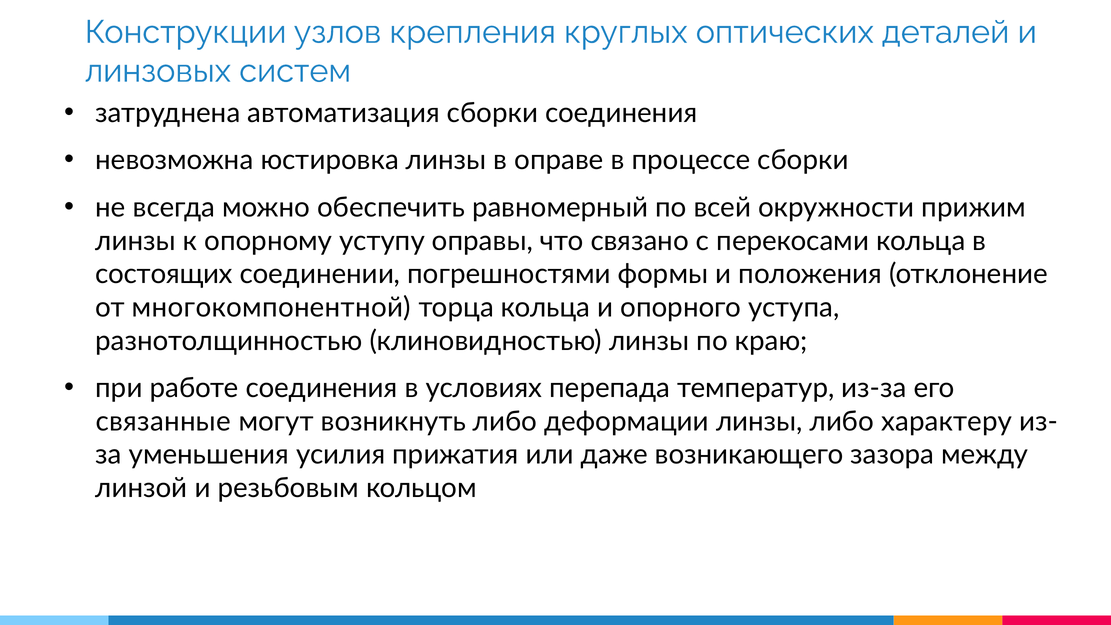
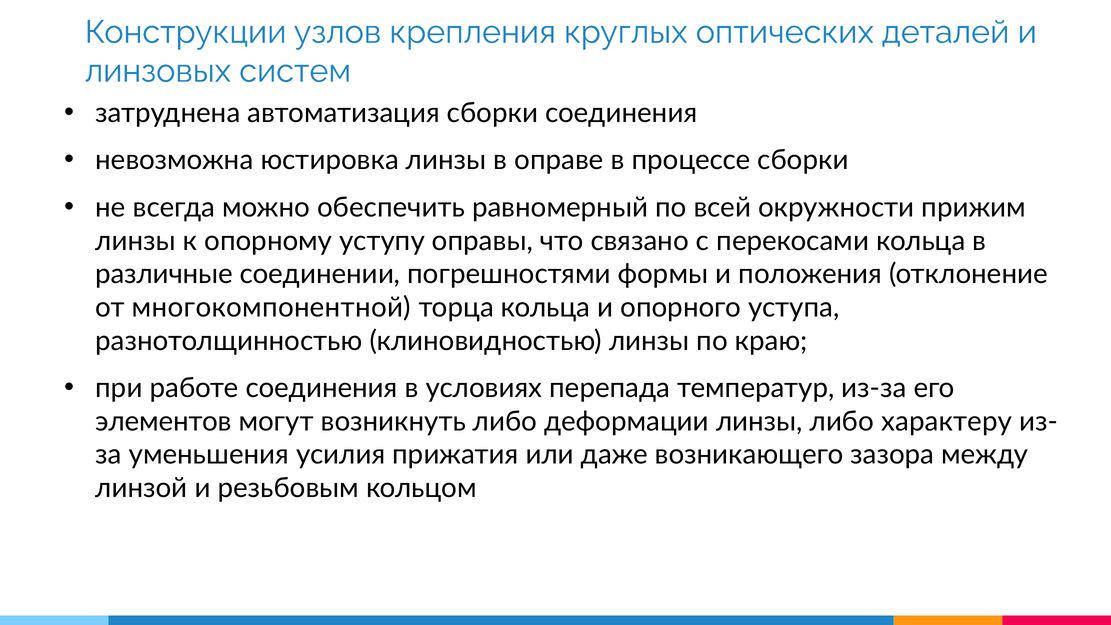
состоящих: состоящих -> различные
связанные: связанные -> элементов
